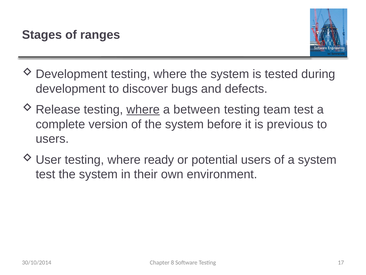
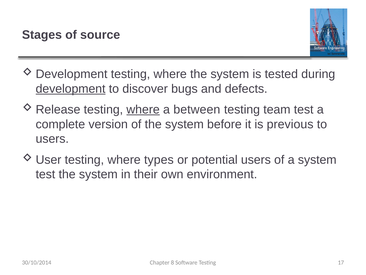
ranges: ranges -> source
development underline: none -> present
ready: ready -> types
